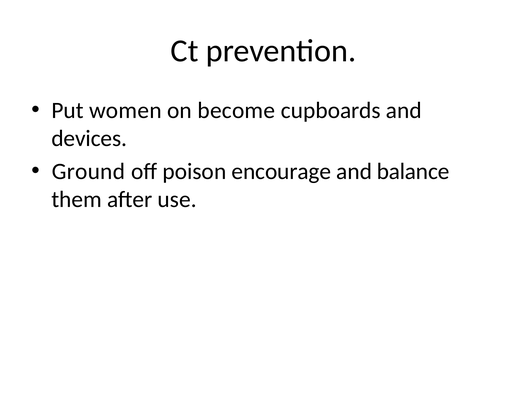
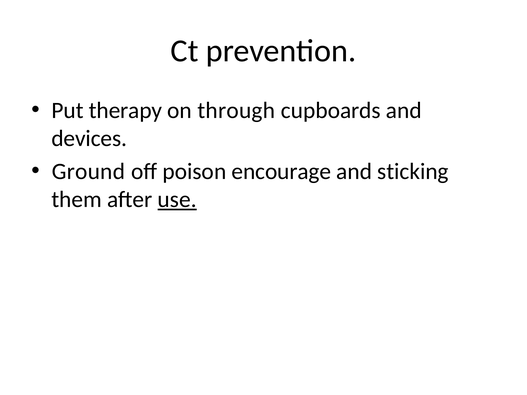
women: women -> therapy
become: become -> through
balance: balance -> sticking
use underline: none -> present
